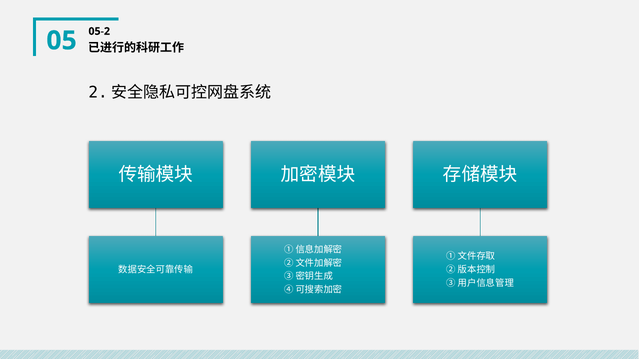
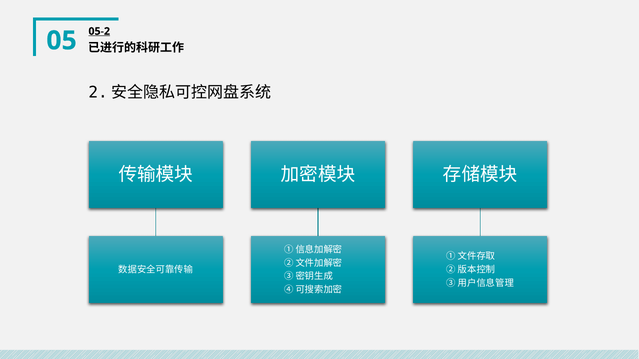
05-2 underline: none -> present
